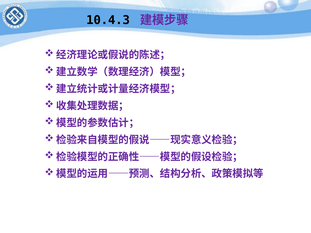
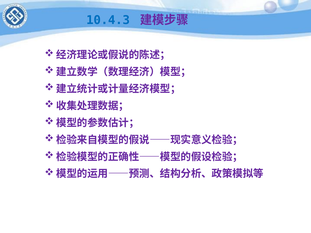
10.4.3 colour: black -> blue
